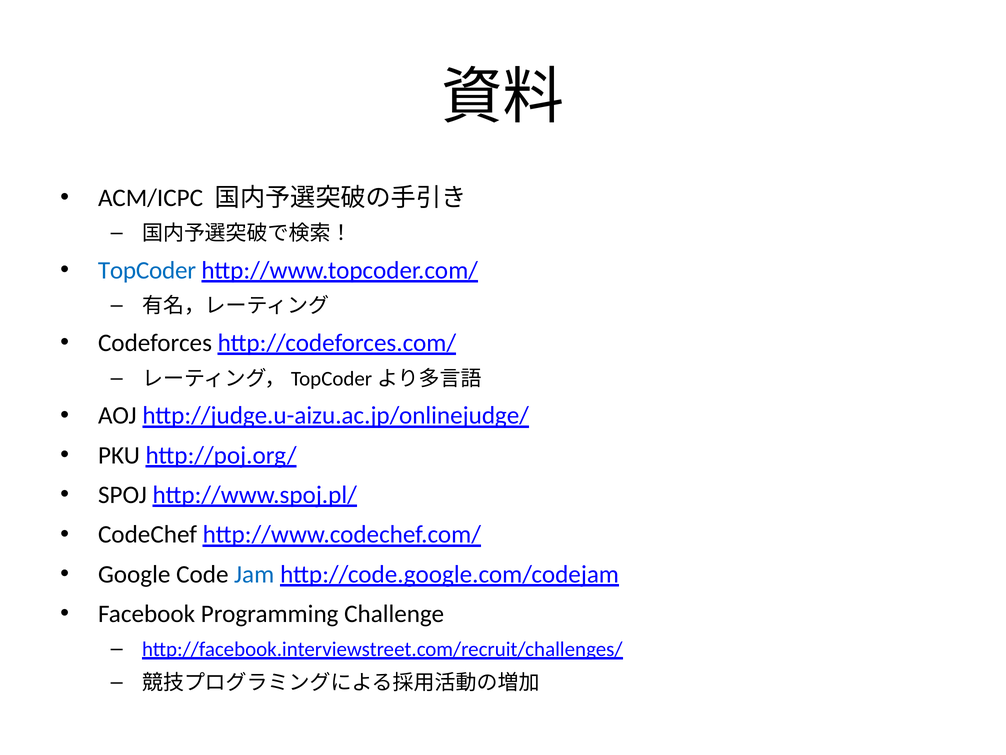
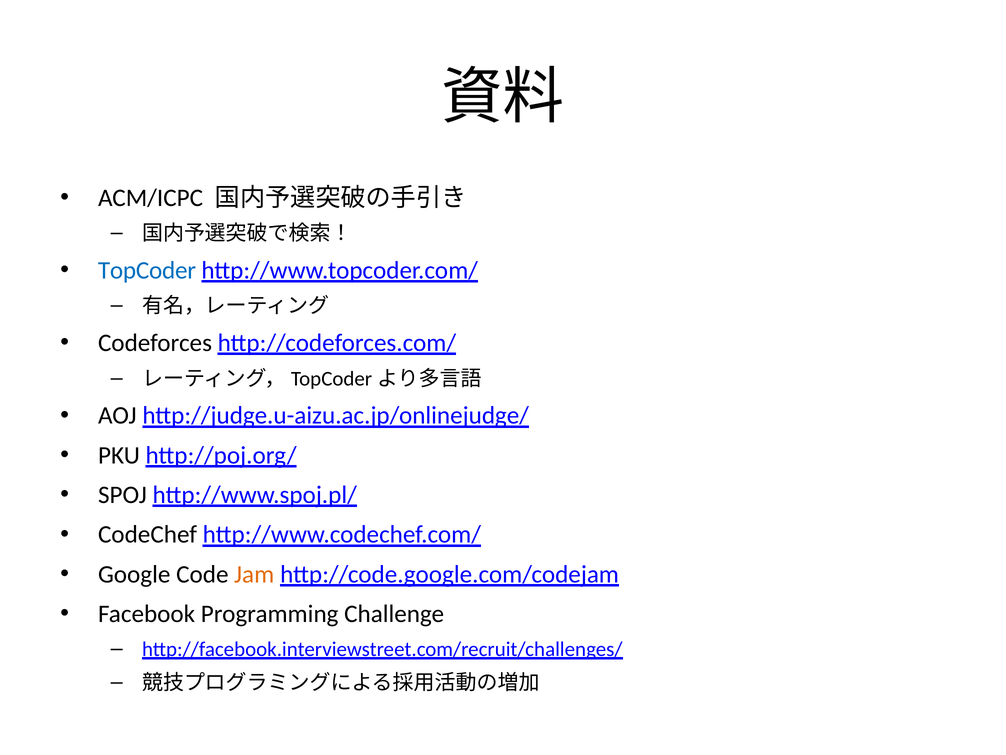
Jam colour: blue -> orange
